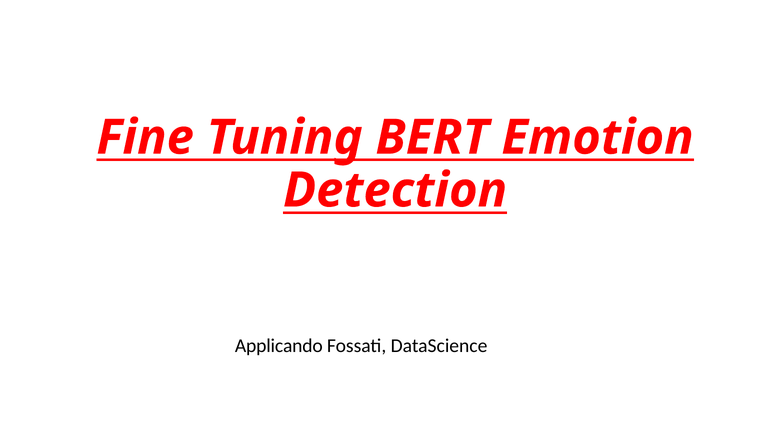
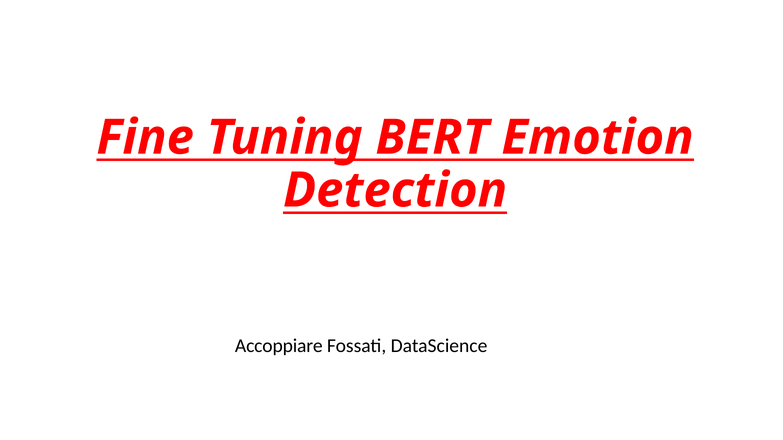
Applicando: Applicando -> Accoppiare
